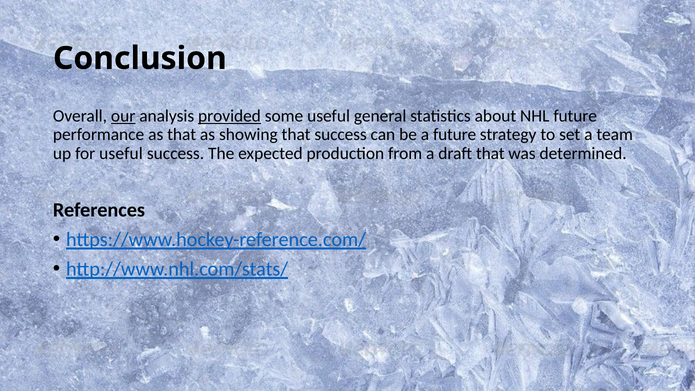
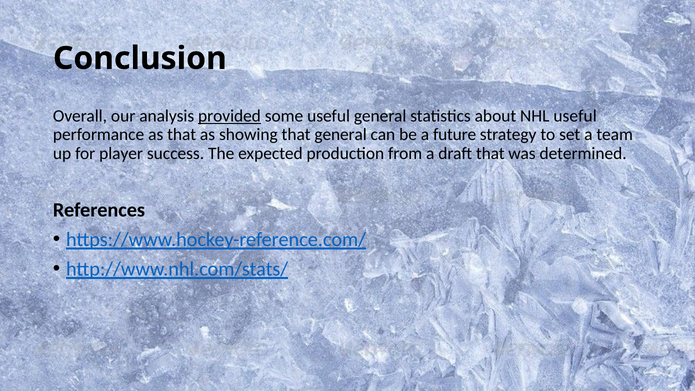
our underline: present -> none
NHL future: future -> useful
that success: success -> general
for useful: useful -> player
